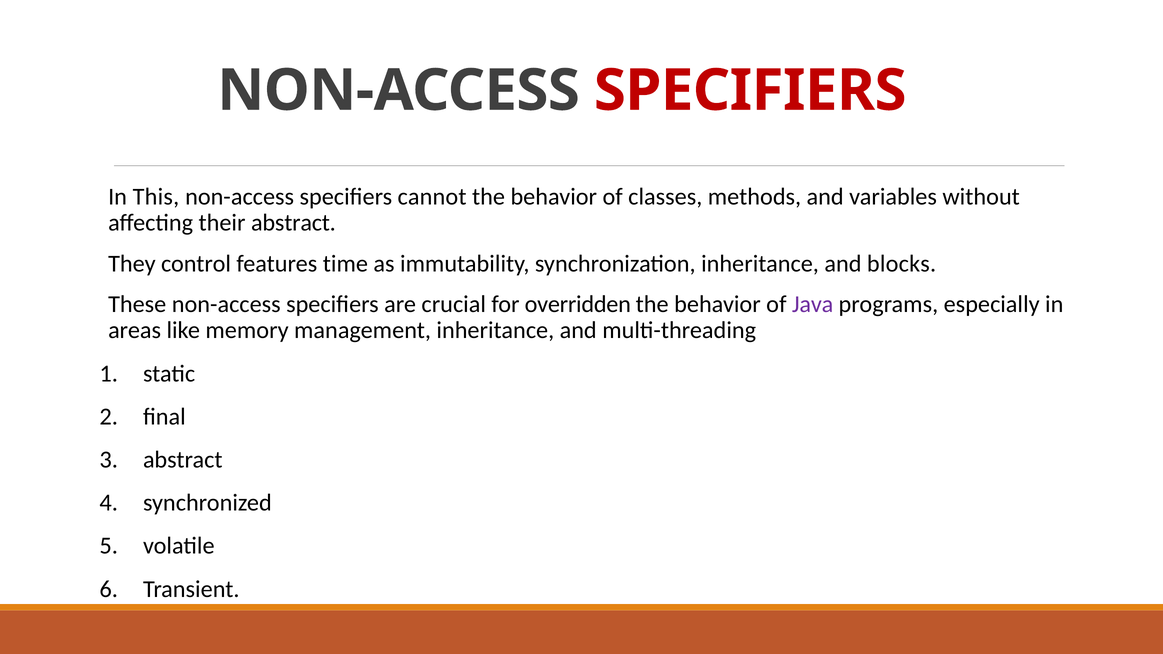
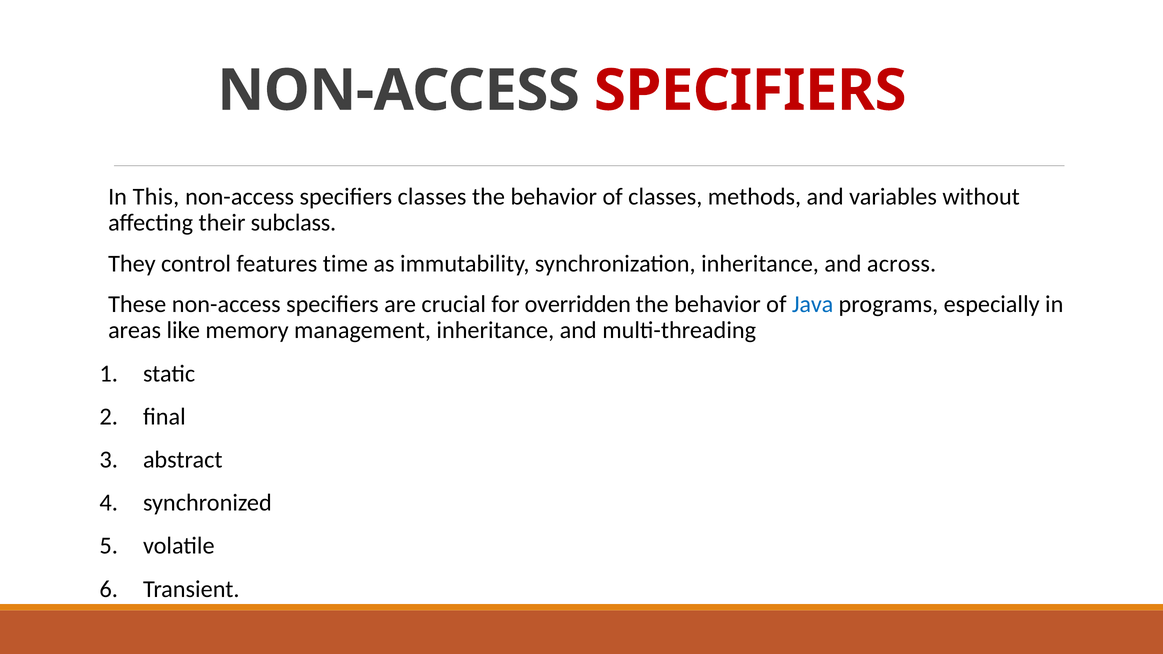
specifiers cannot: cannot -> classes
their abstract: abstract -> subclass
blocks: blocks -> across
Java colour: purple -> blue
